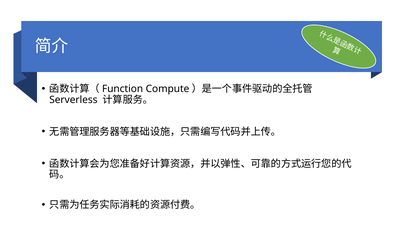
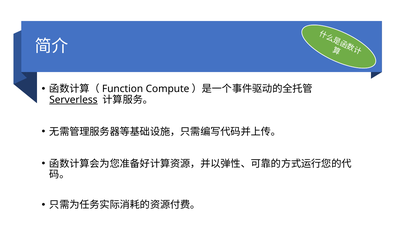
Serverless underline: none -> present
